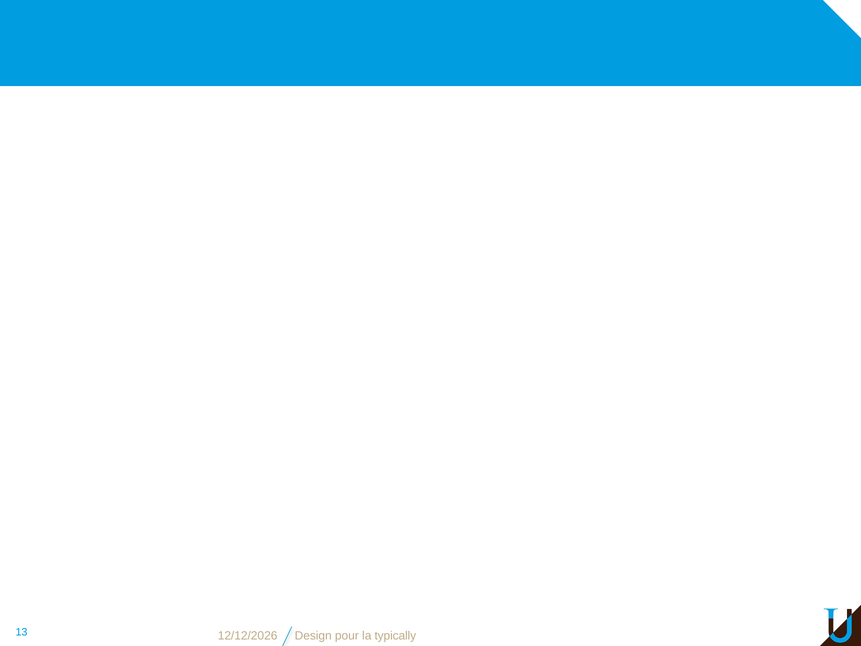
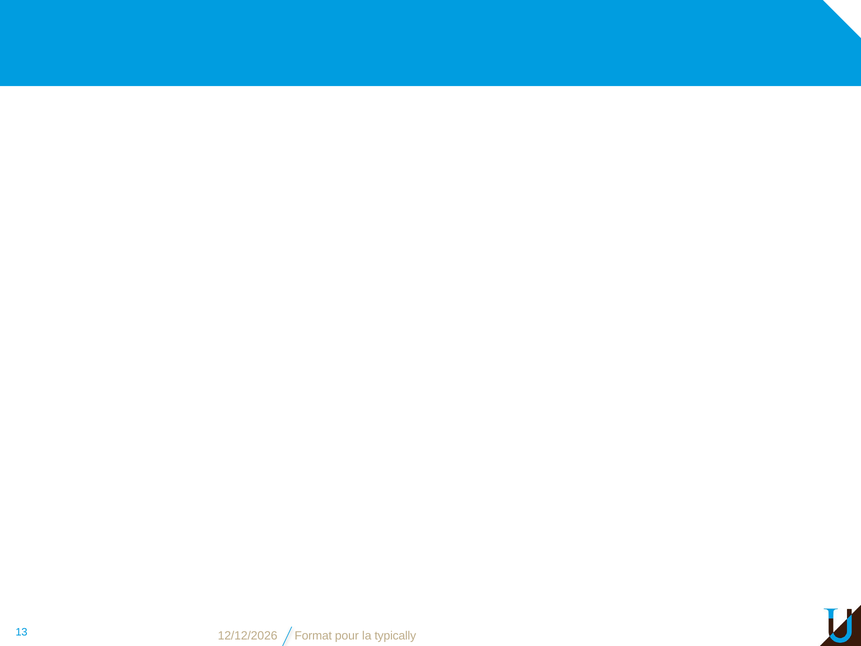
Design: Design -> Format
